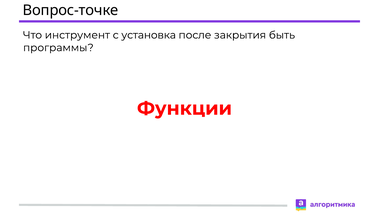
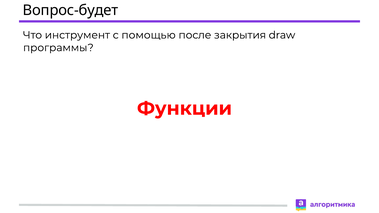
Вопрос-точке: Вопрос-точке -> Вопрос-будет
установка: установка -> помощью
быть: быть -> draw
